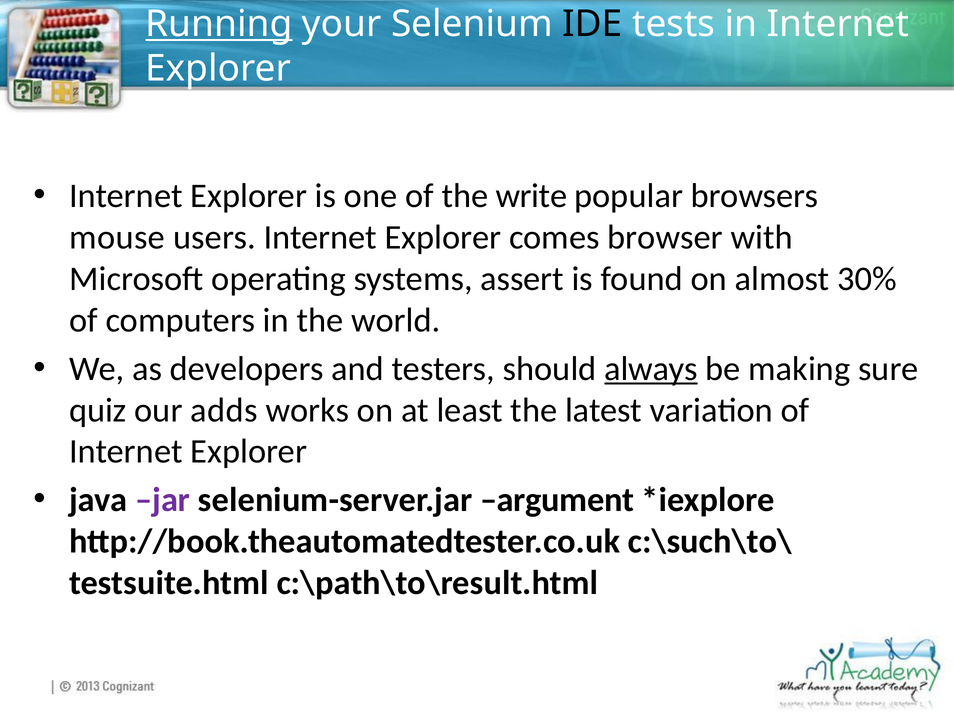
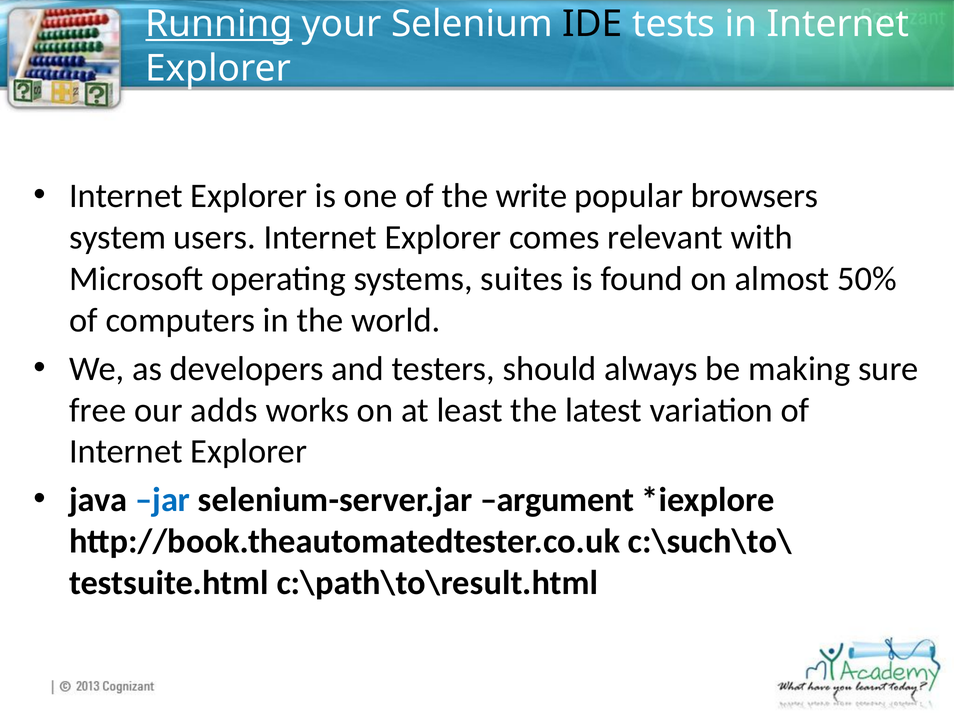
mouse: mouse -> system
browser: browser -> relevant
assert: assert -> suites
30%: 30% -> 50%
always underline: present -> none
quiz: quiz -> free
jar colour: purple -> blue
